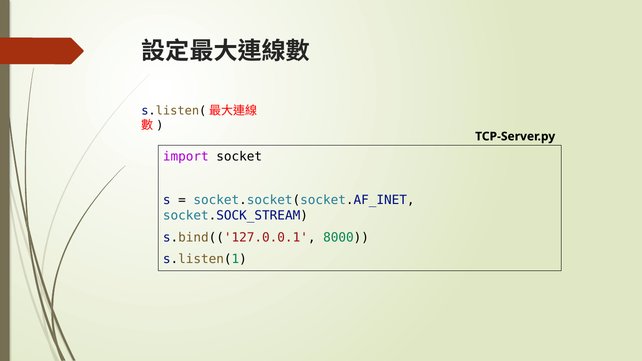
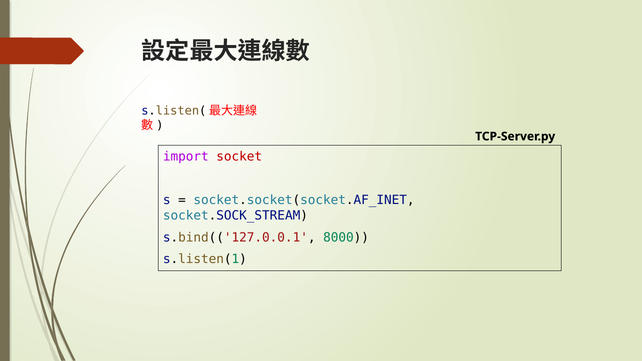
socket colour: black -> red
